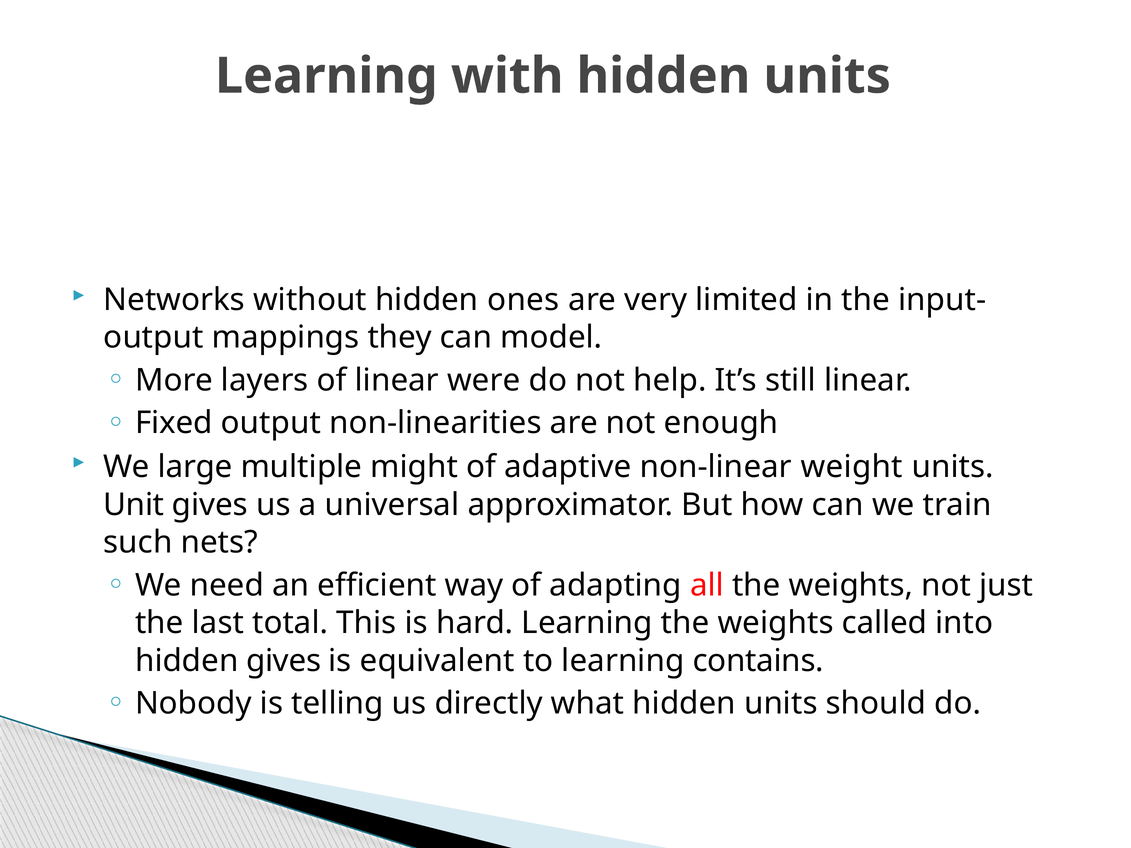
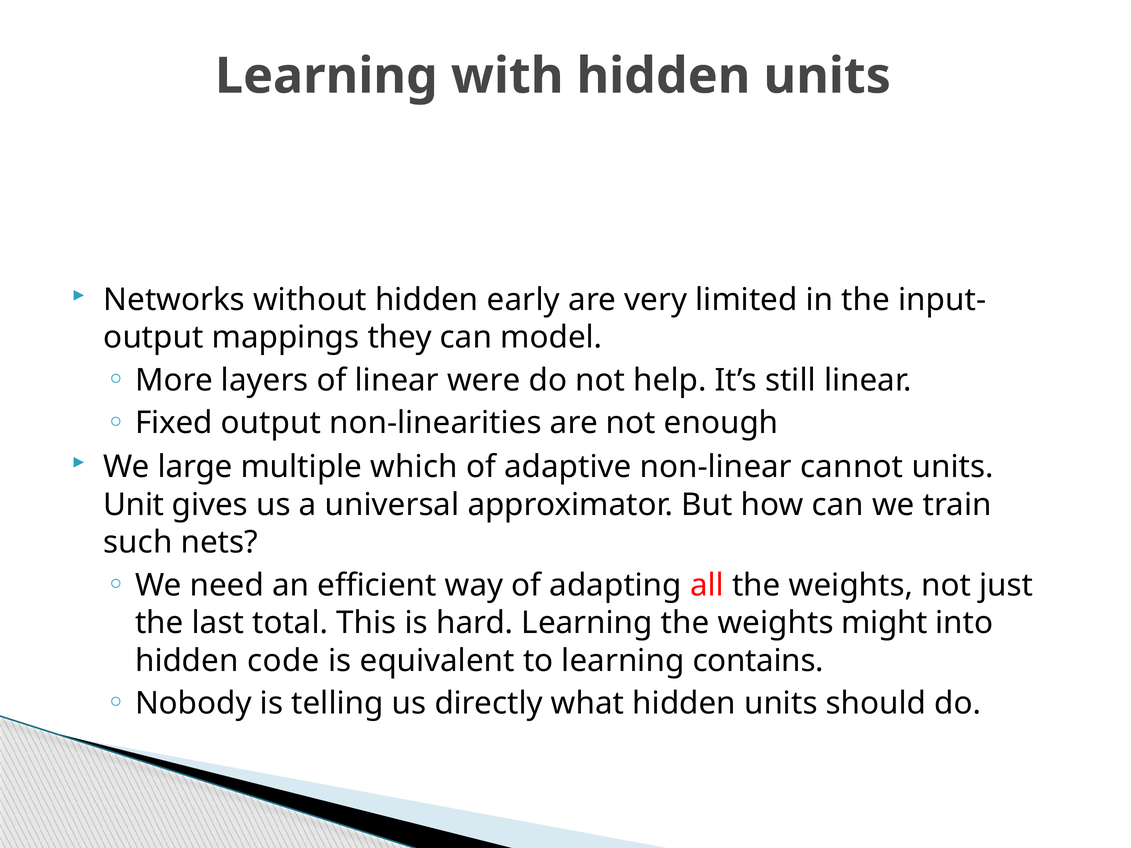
ones: ones -> early
might: might -> which
weight: weight -> cannot
called: called -> might
hidden gives: gives -> code
